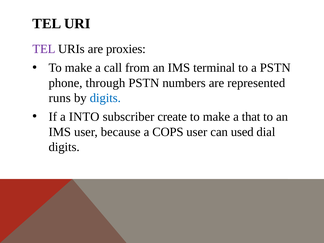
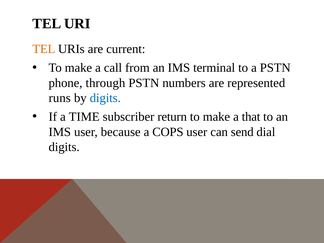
TEL at (44, 49) colour: purple -> orange
proxies: proxies -> current
INTO: INTO -> TIME
create: create -> return
used: used -> send
